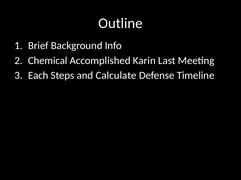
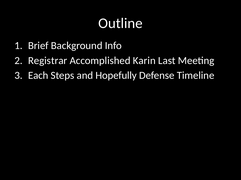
Chemical: Chemical -> Registrar
Calculate: Calculate -> Hopefully
